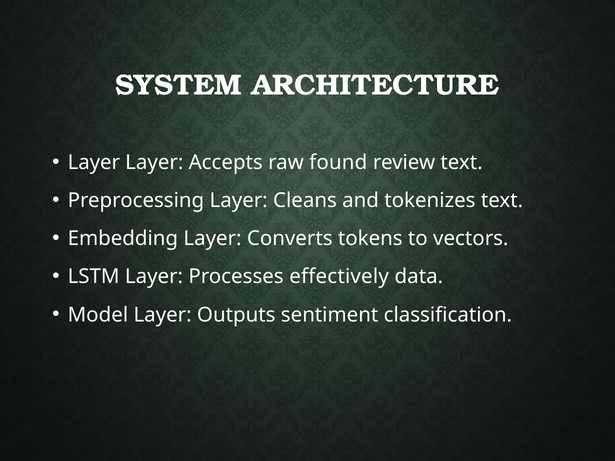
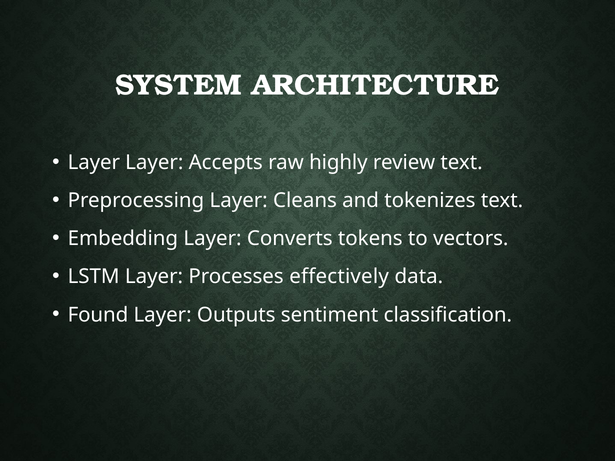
found: found -> highly
Model: Model -> Found
